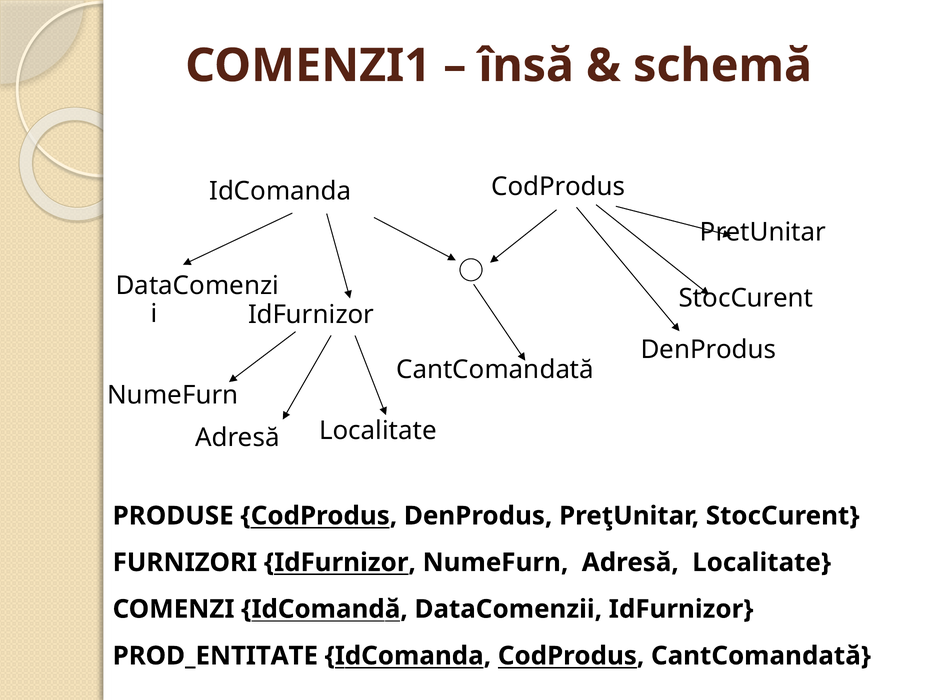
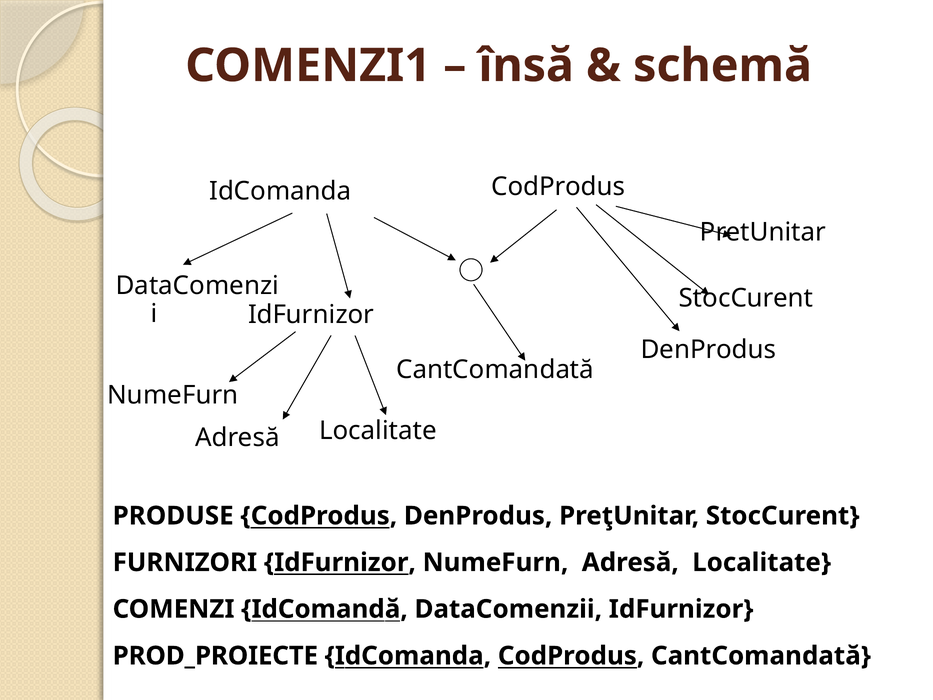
PROD_ENTITATE: PROD_ENTITATE -> PROD_PROIECTE
